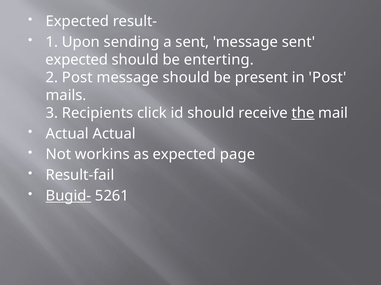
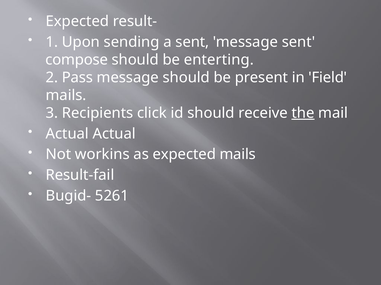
expected at (77, 60): expected -> compose
2 Post: Post -> Pass
in Post: Post -> Field
expected page: page -> mails
Bugid- underline: present -> none
